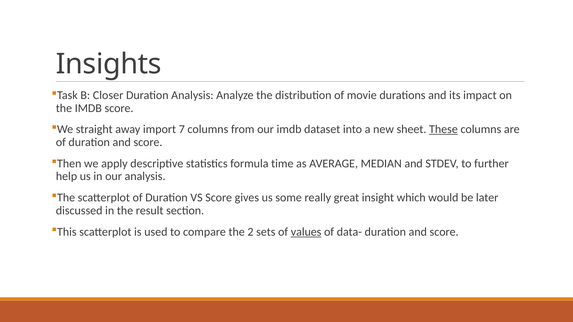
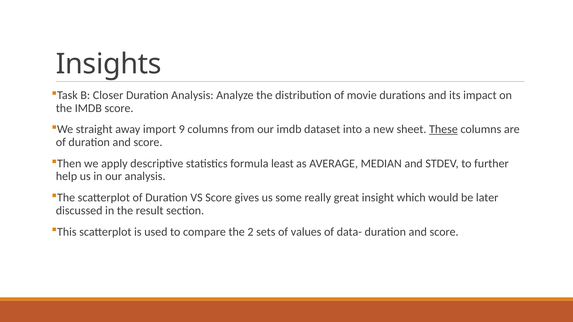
7: 7 -> 9
time: time -> least
values underline: present -> none
